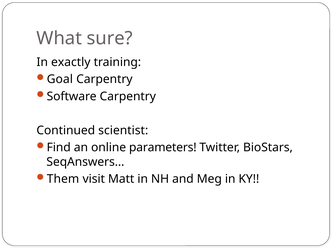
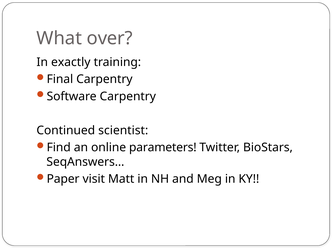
sure: sure -> over
Goal: Goal -> Final
Them: Them -> Paper
